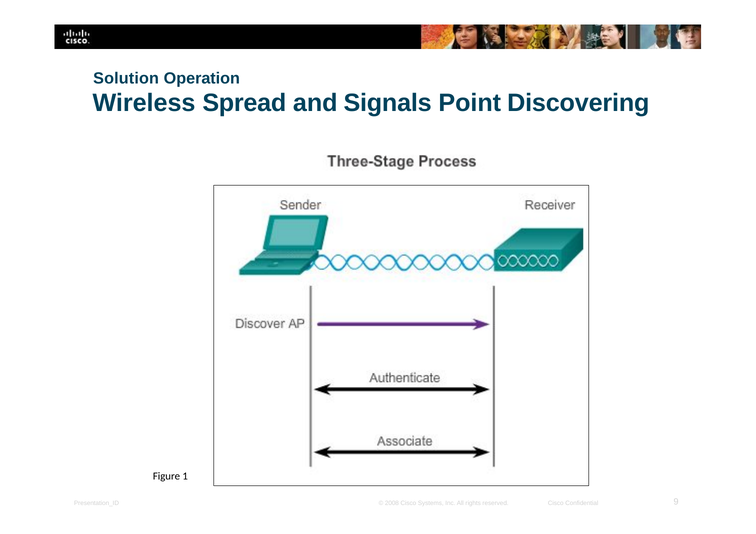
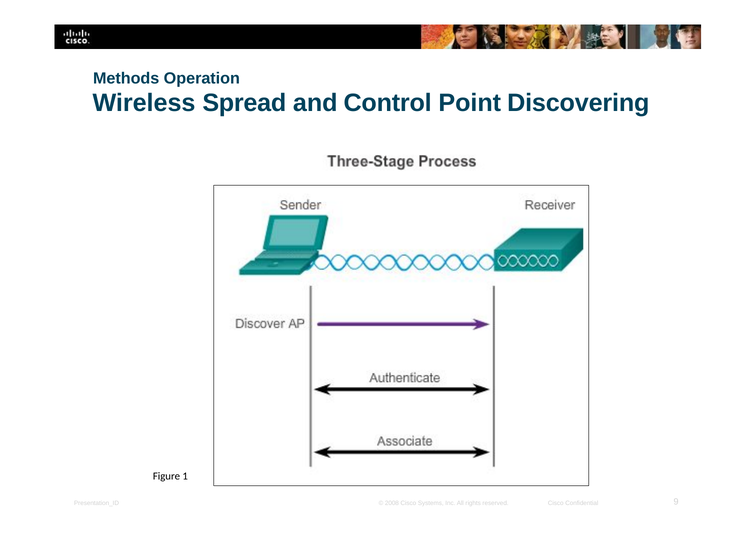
Solution: Solution -> Methods
Signals: Signals -> Control
